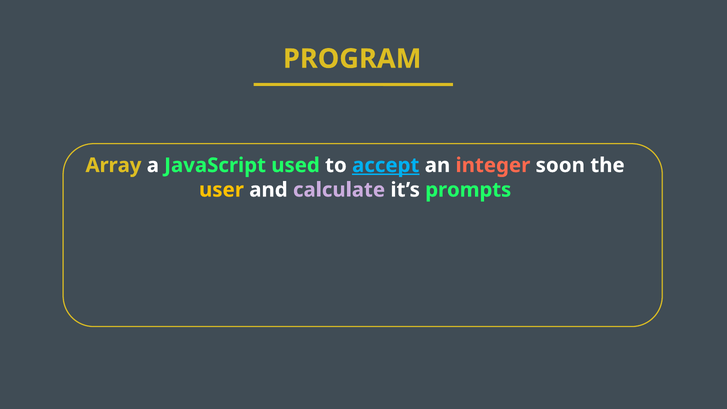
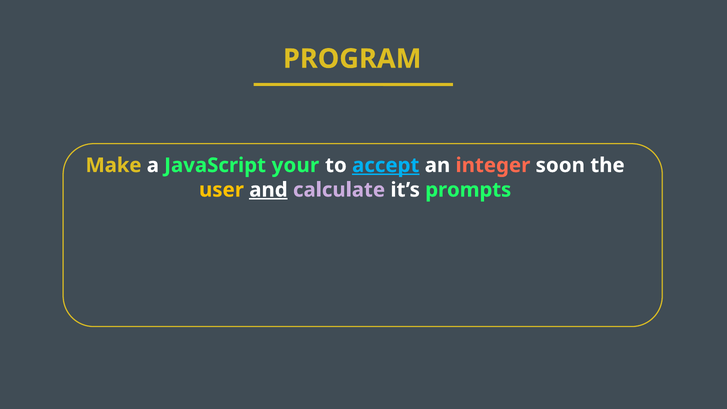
Array: Array -> Make
used: used -> your
and underline: none -> present
